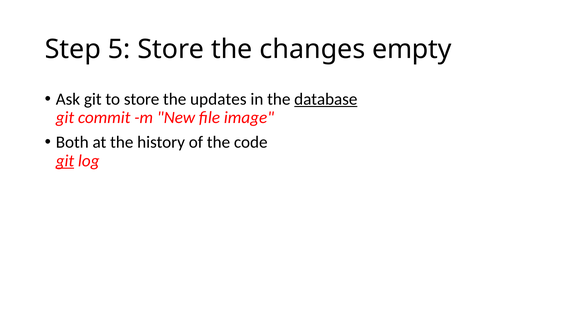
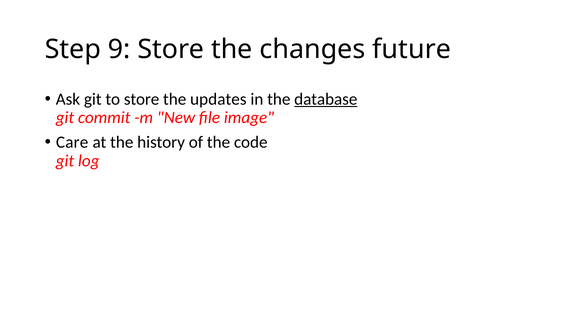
5: 5 -> 9
empty: empty -> future
Both: Both -> Care
git at (65, 161) underline: present -> none
